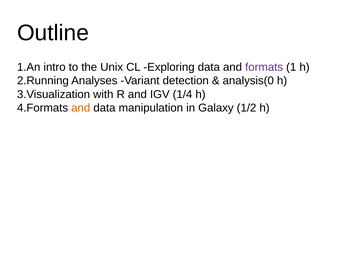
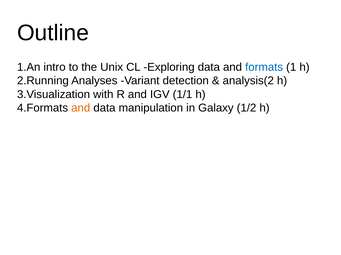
formats colour: purple -> blue
analysis(0: analysis(0 -> analysis(2
1/4: 1/4 -> 1/1
